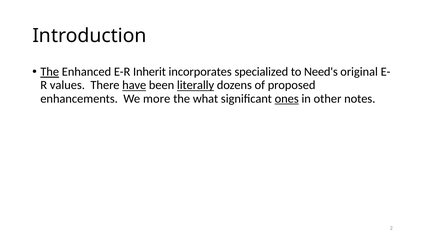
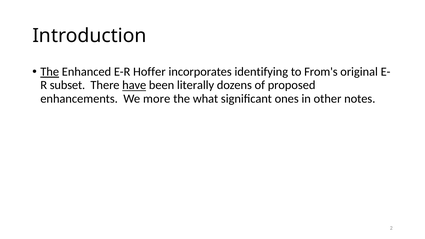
Inherit: Inherit -> Hoffer
specialized: specialized -> identifying
Need's: Need's -> From's
values: values -> subset
literally underline: present -> none
ones underline: present -> none
